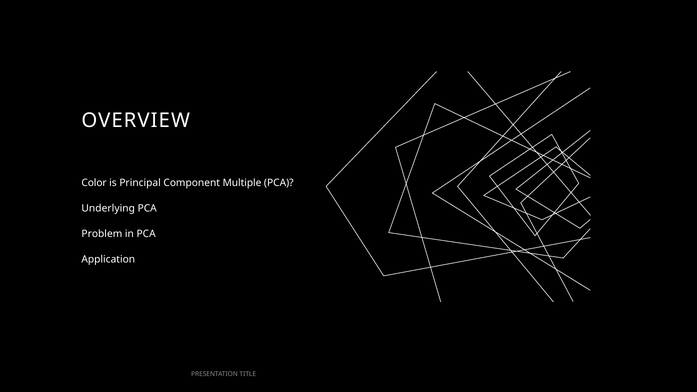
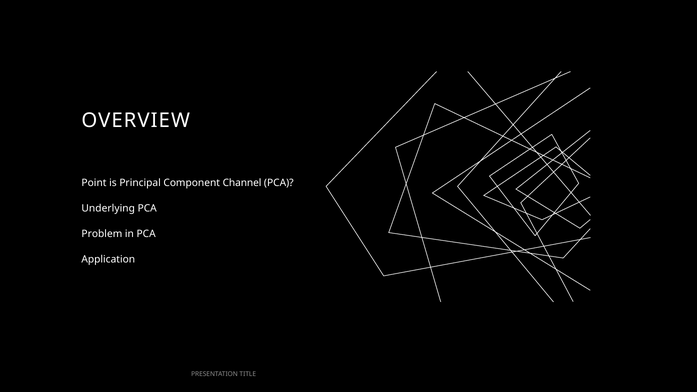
Color: Color -> Point
Multiple: Multiple -> Channel
